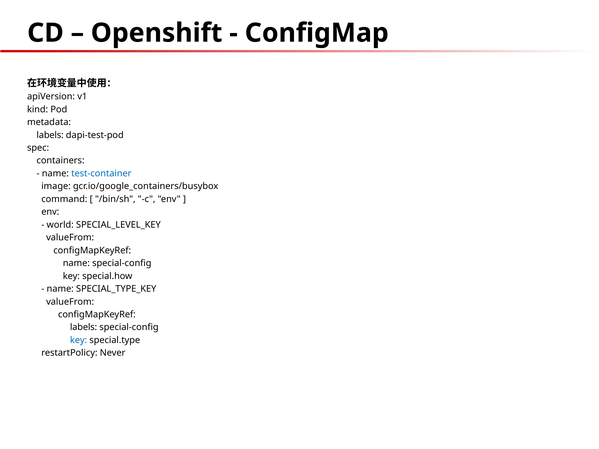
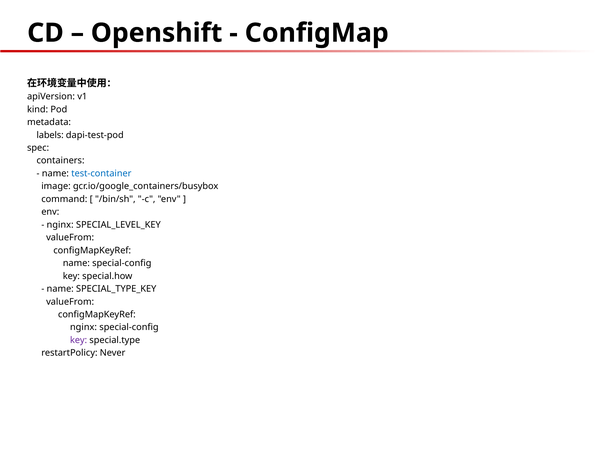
world at (60, 225): world -> nginx
labels at (84, 327): labels -> nginx
key at (79, 340) colour: blue -> purple
